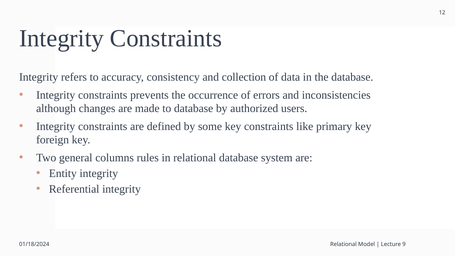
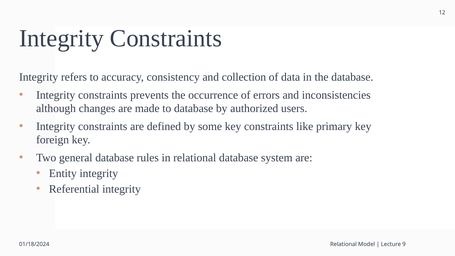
general columns: columns -> database
